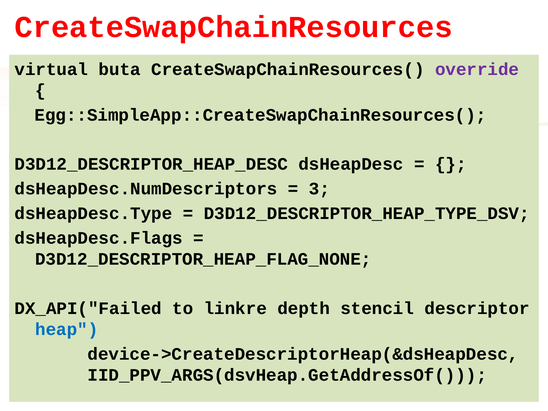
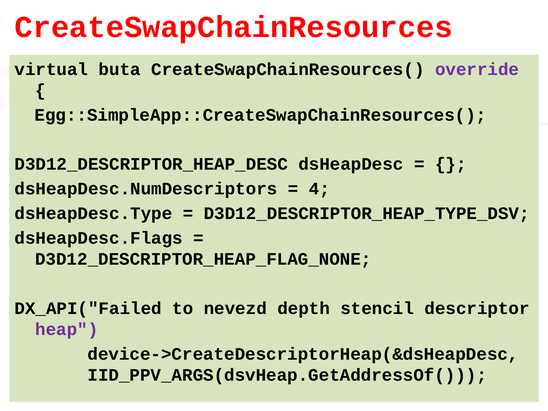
3: 3 -> 4
linkre: linkre -> nevezd
heap colour: blue -> purple
